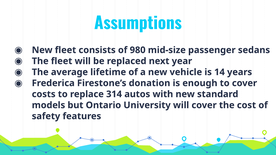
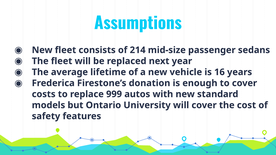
980: 980 -> 214
14: 14 -> 16
314: 314 -> 999
